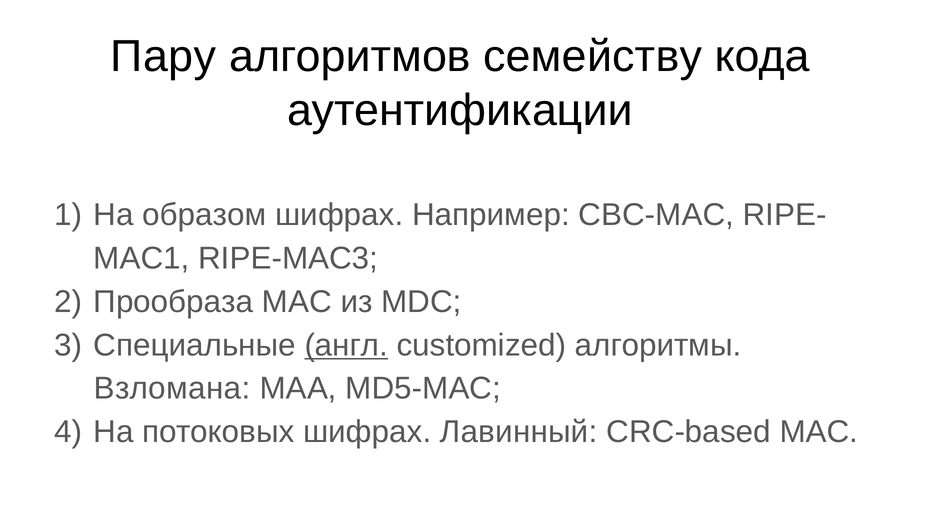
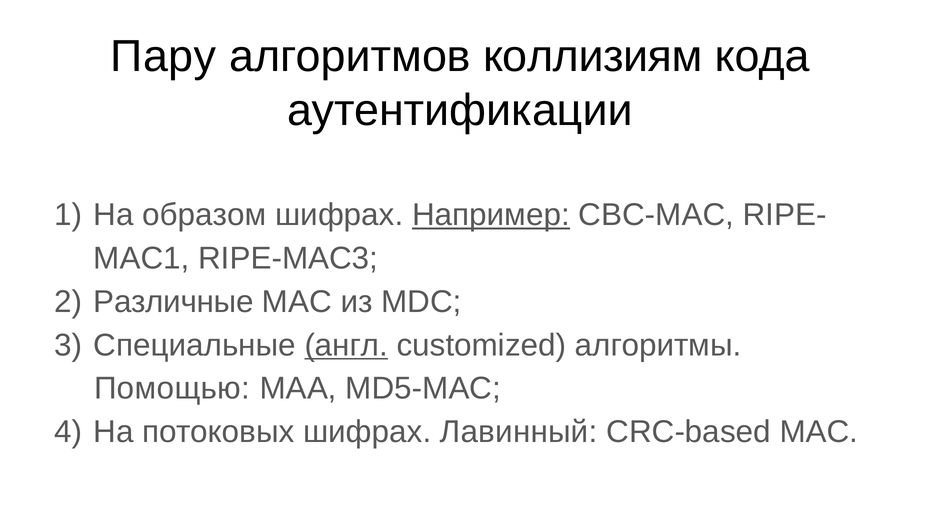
семейству: семейству -> коллизиям
Например underline: none -> present
Прообраза: Прообраза -> Различные
Взломана: Взломана -> Помощью
